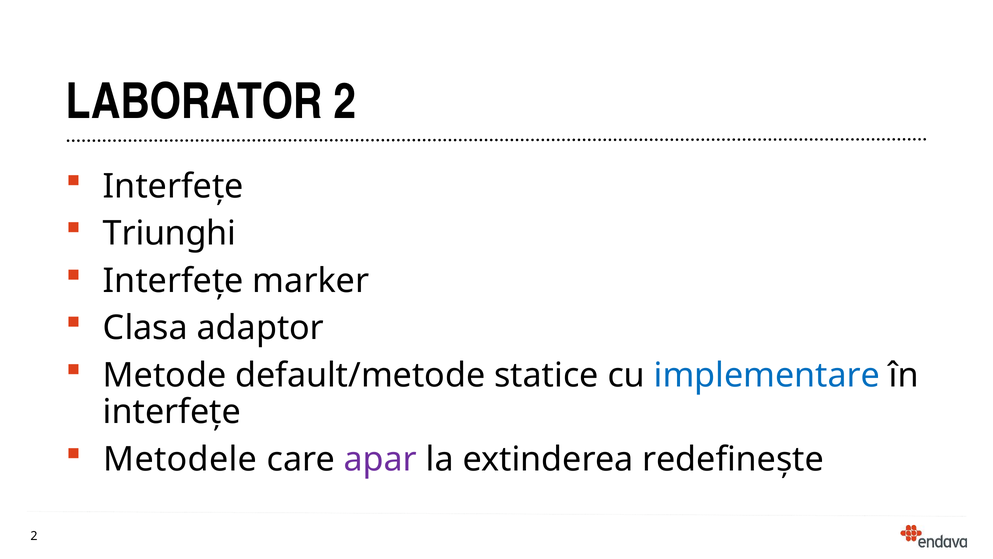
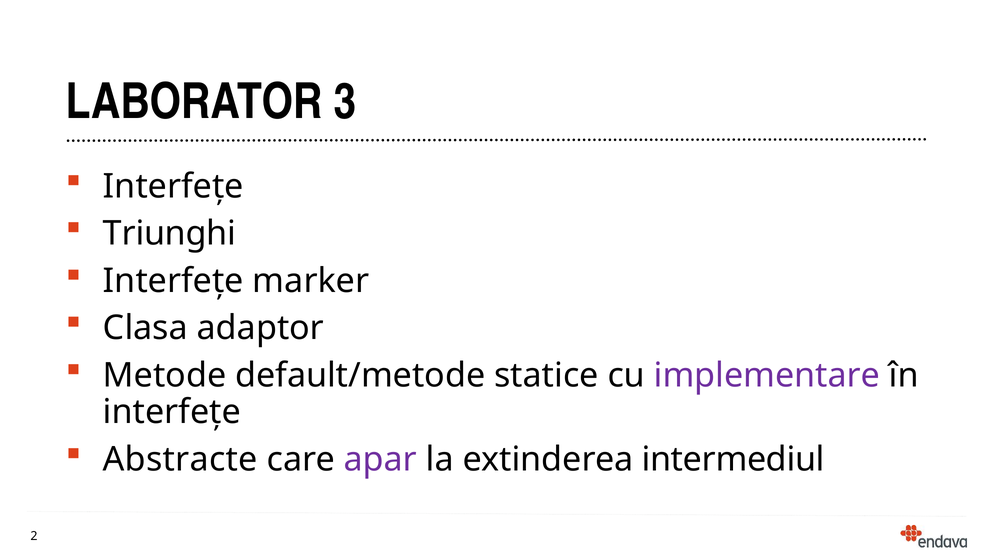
LABORATOR 2: 2 -> 3
implementare colour: blue -> purple
Metodele: Metodele -> Abstracte
redefinește: redefinește -> intermediul
